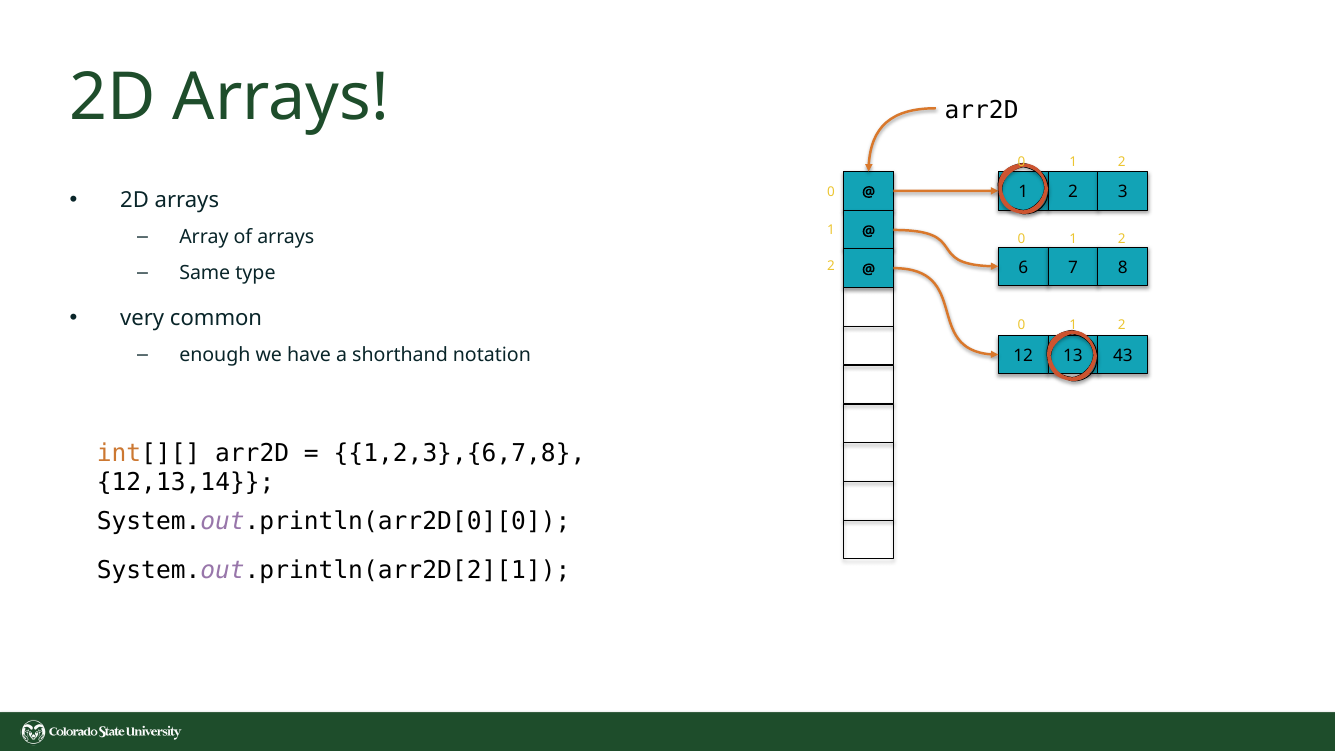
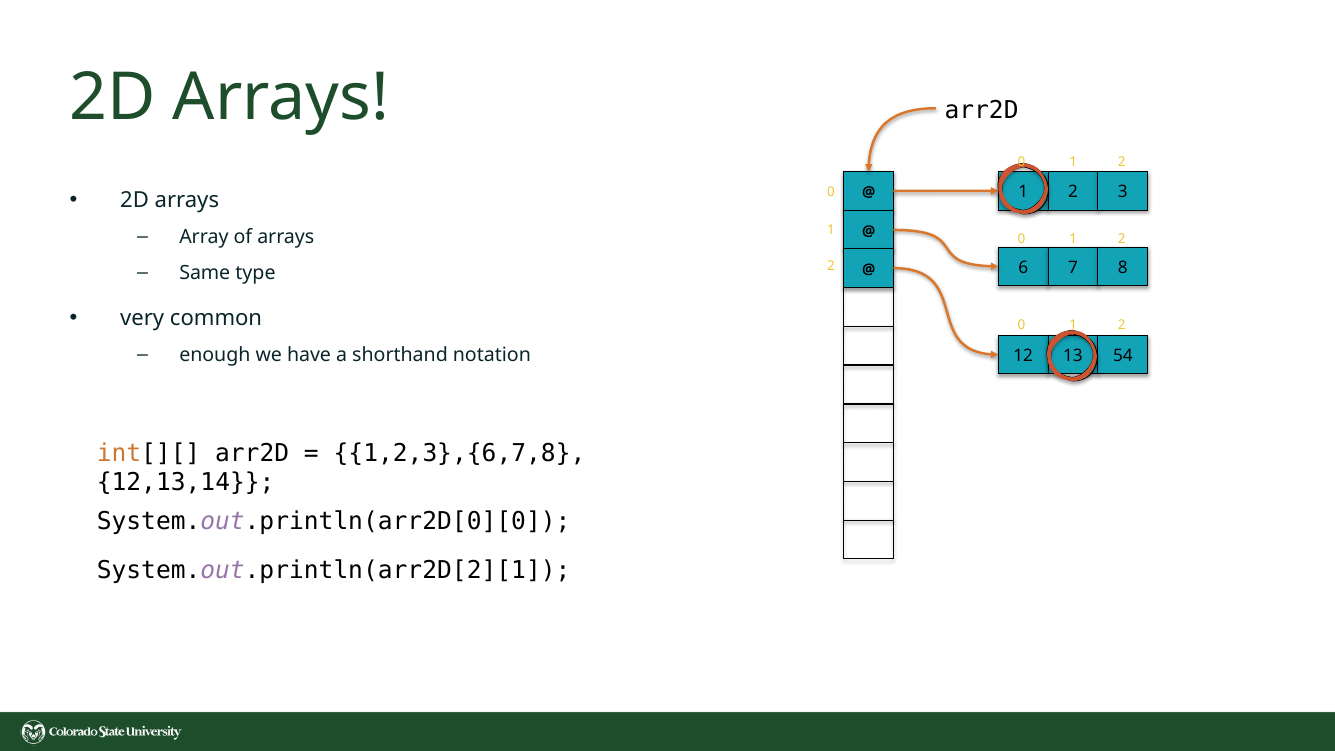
43: 43 -> 54
